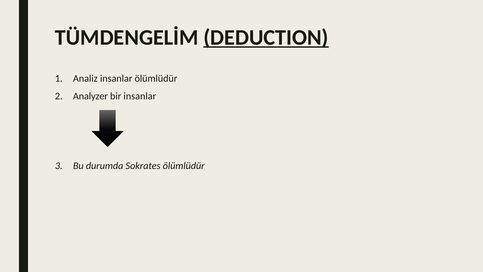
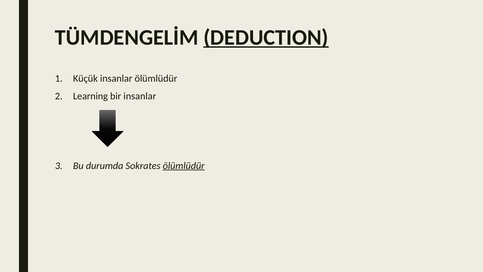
Analiz: Analiz -> Küçük
Analyzer: Analyzer -> Learning
ölümlüdür at (184, 166) underline: none -> present
